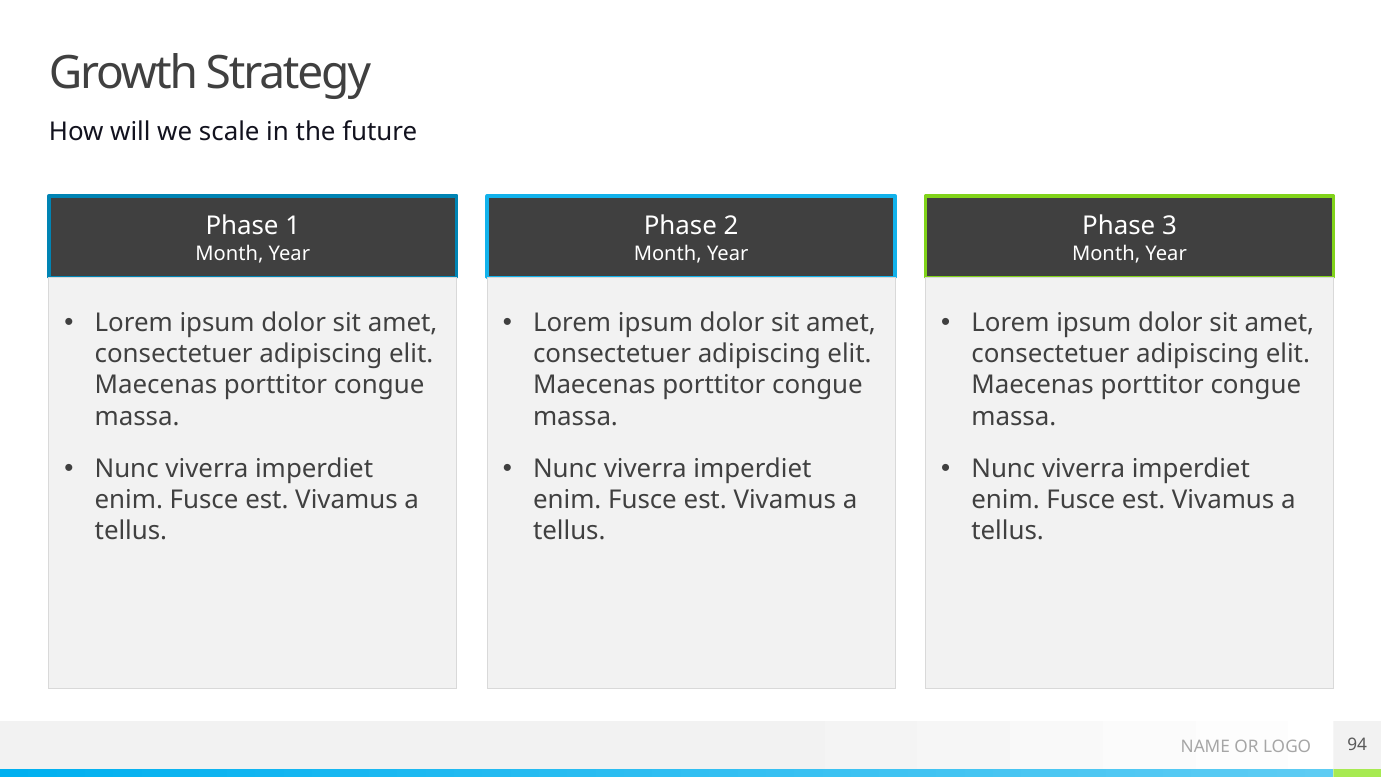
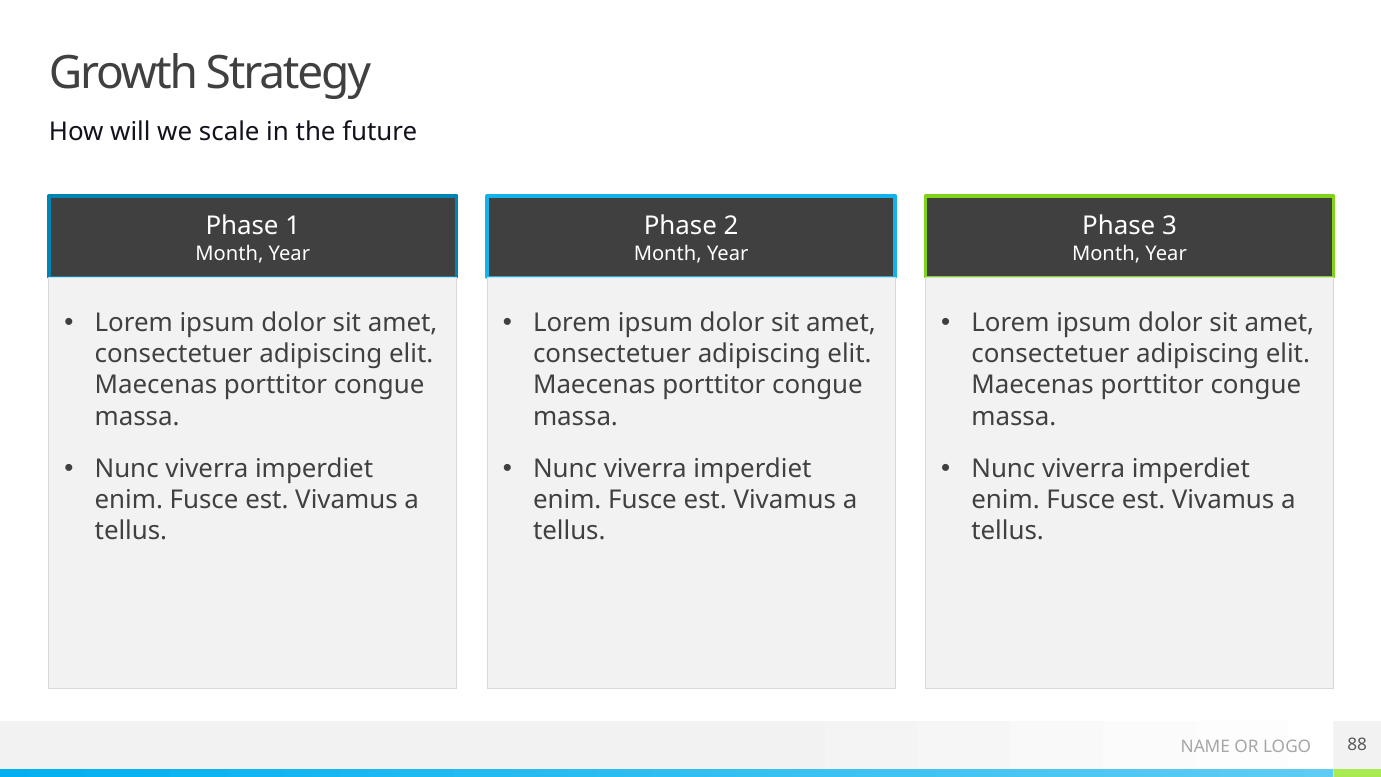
94: 94 -> 88
